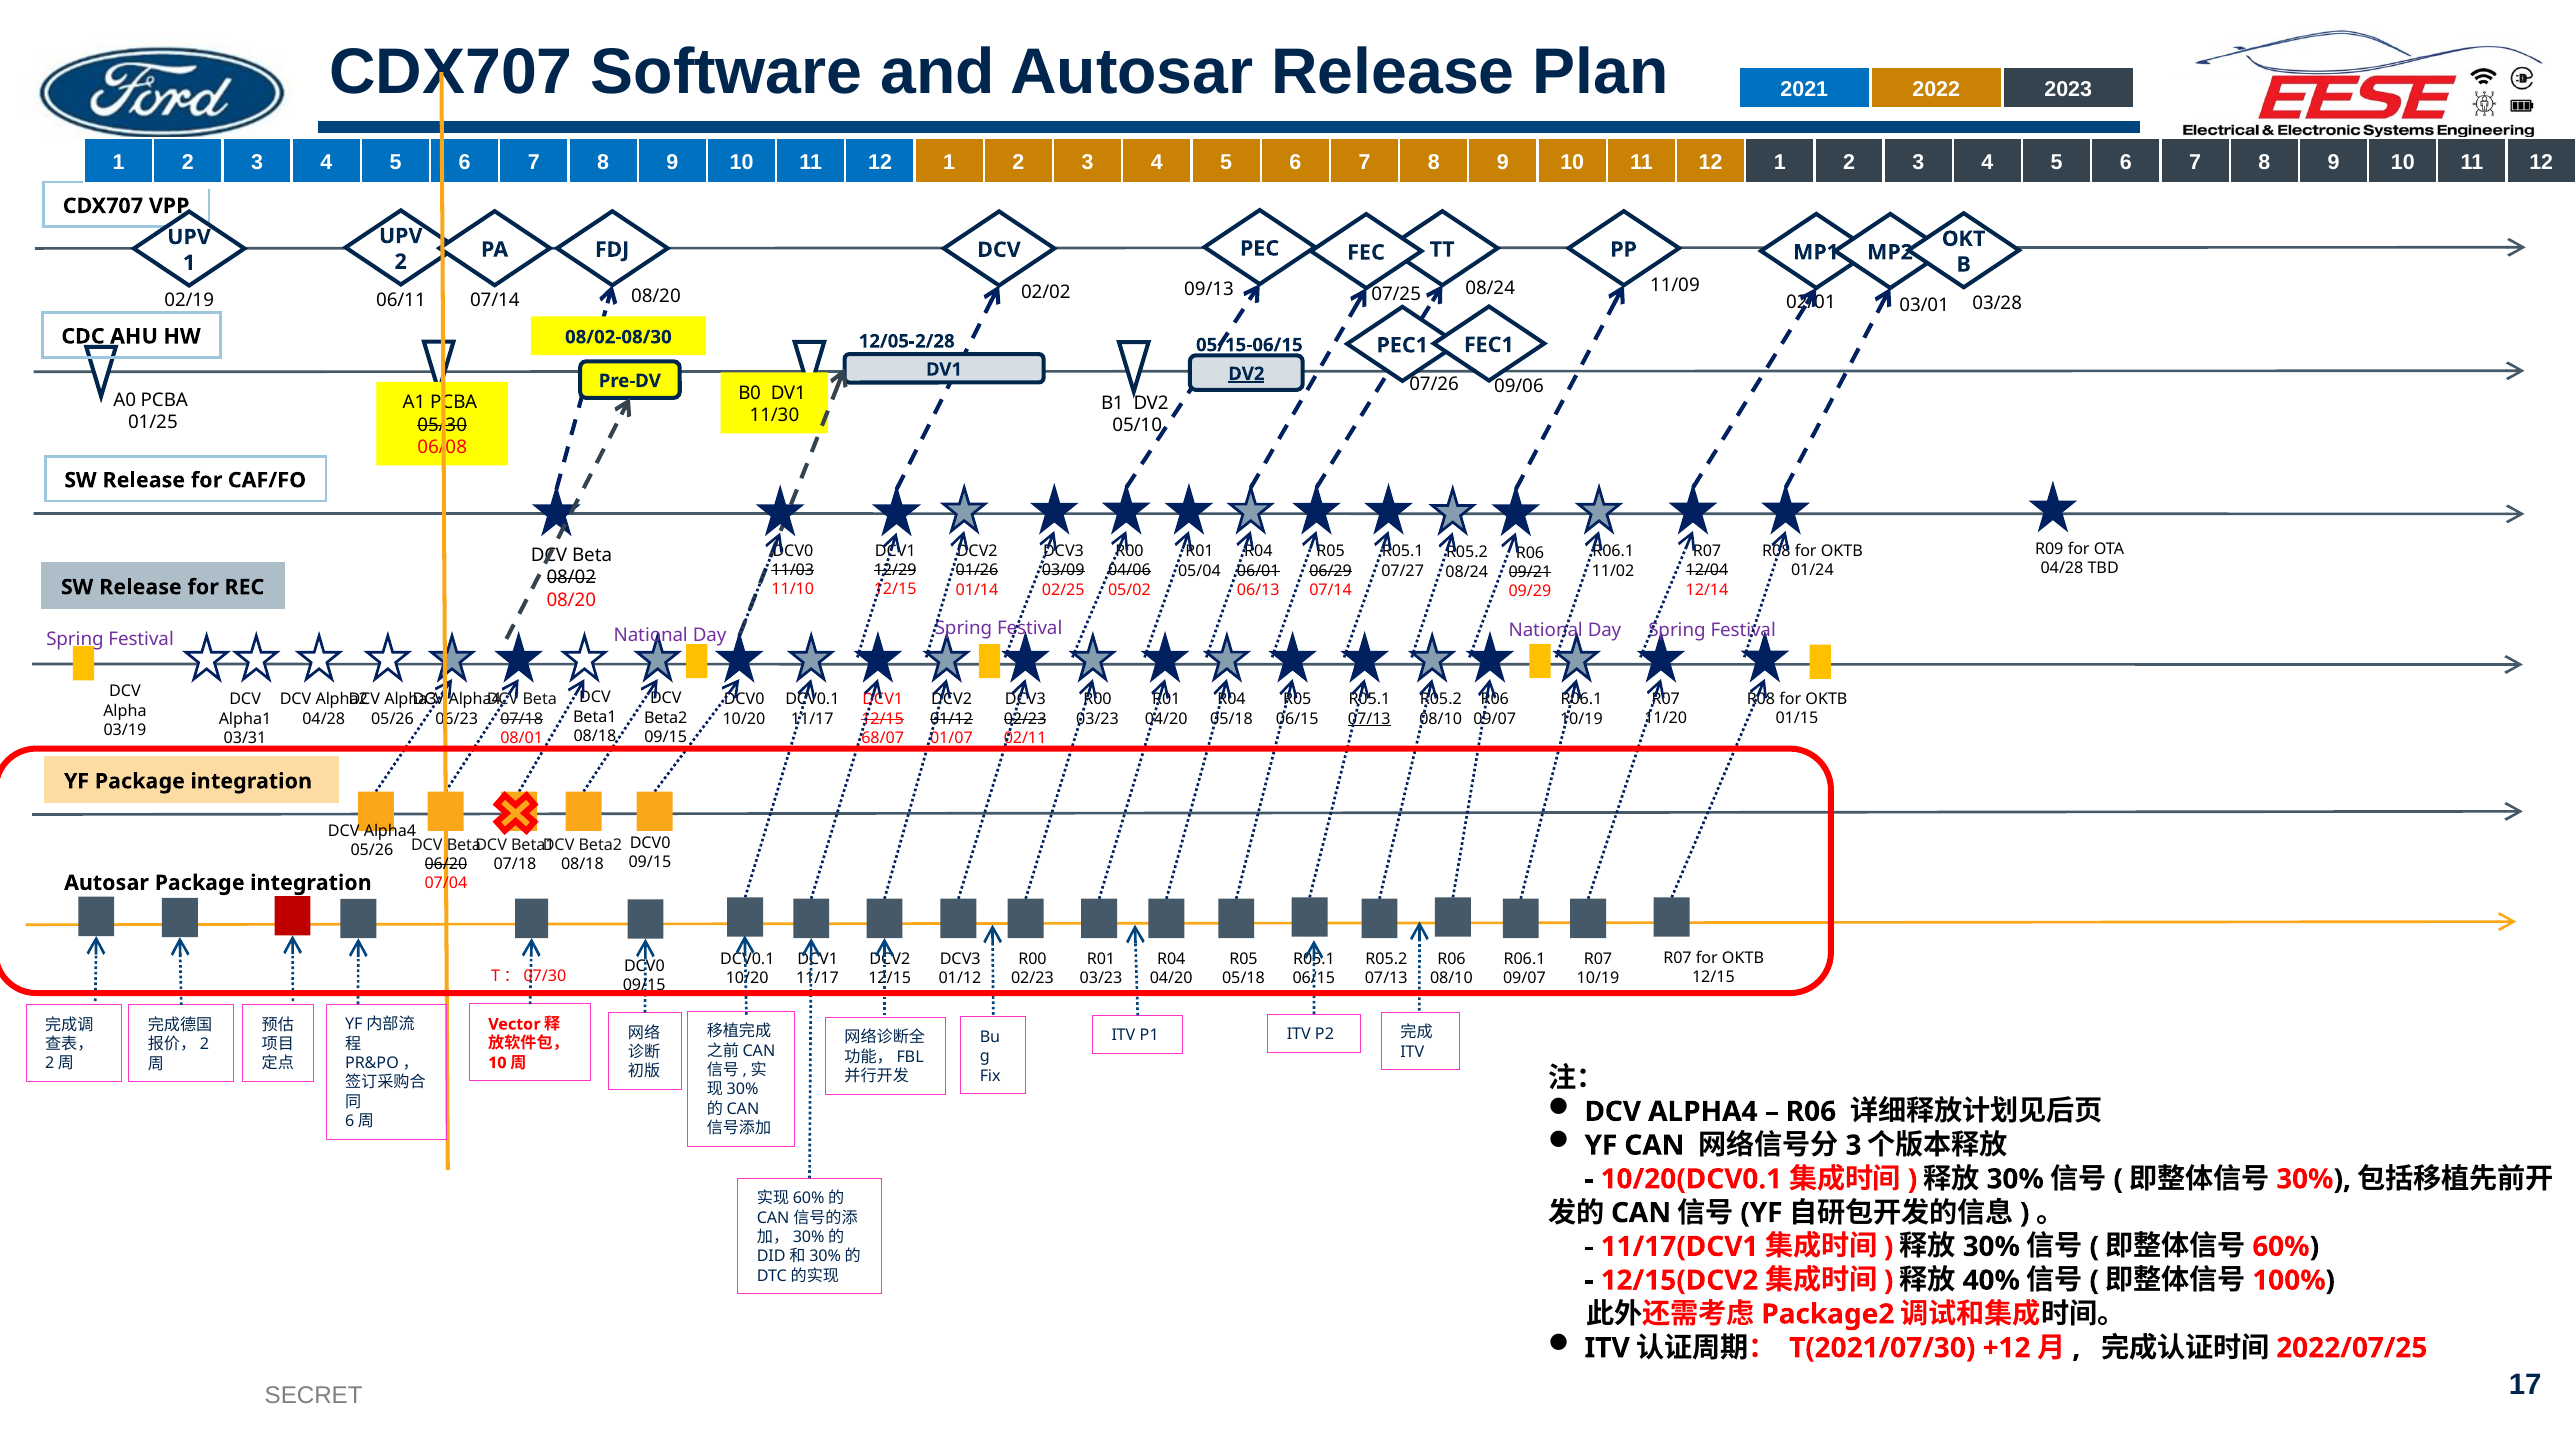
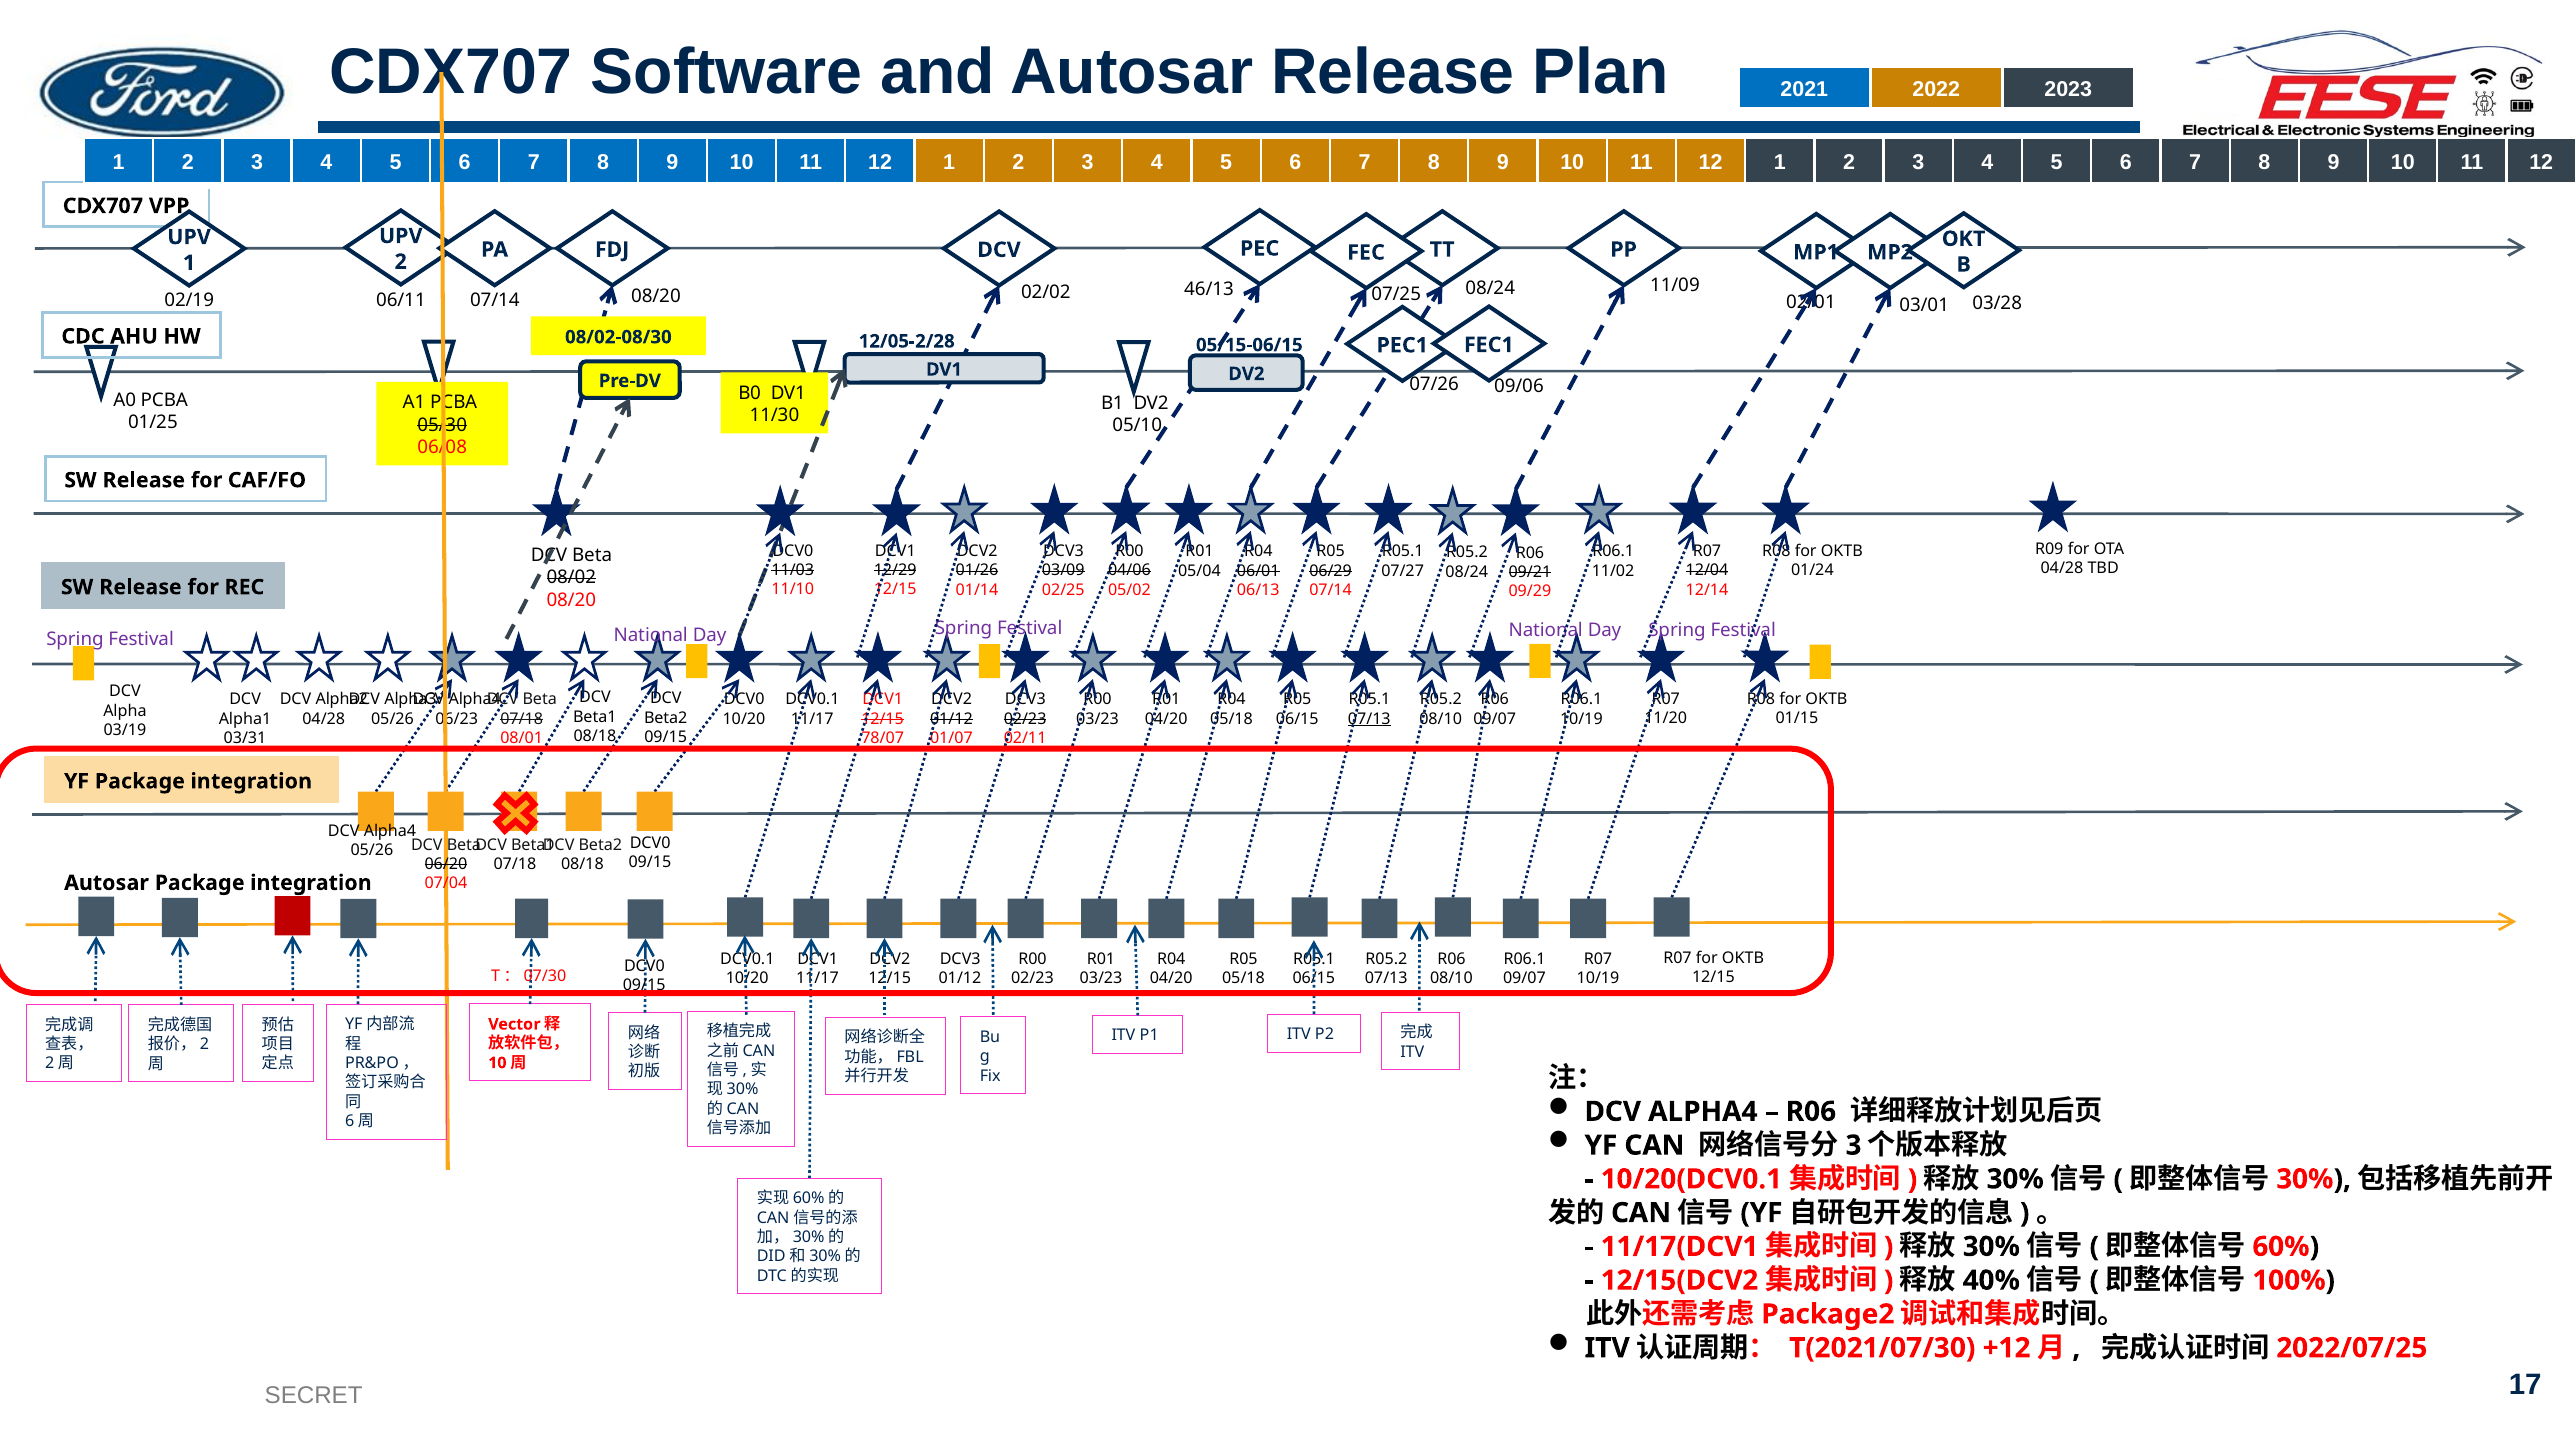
09/13: 09/13 -> 46/13
DV2 at (1246, 374) underline: present -> none
68/07: 68/07 -> 78/07
